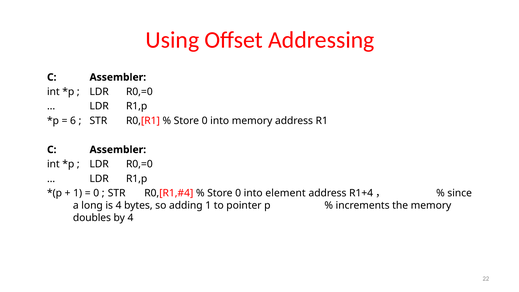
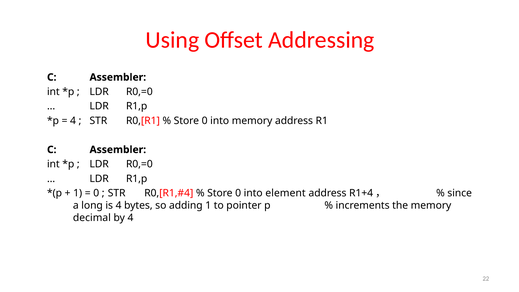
6 at (73, 121): 6 -> 4
doubles: doubles -> decimal
